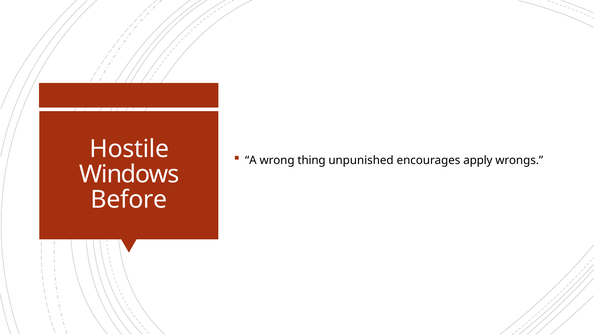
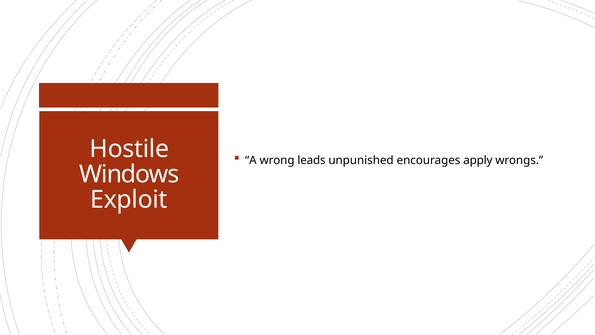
thing: thing -> leads
Before: Before -> Exploit
